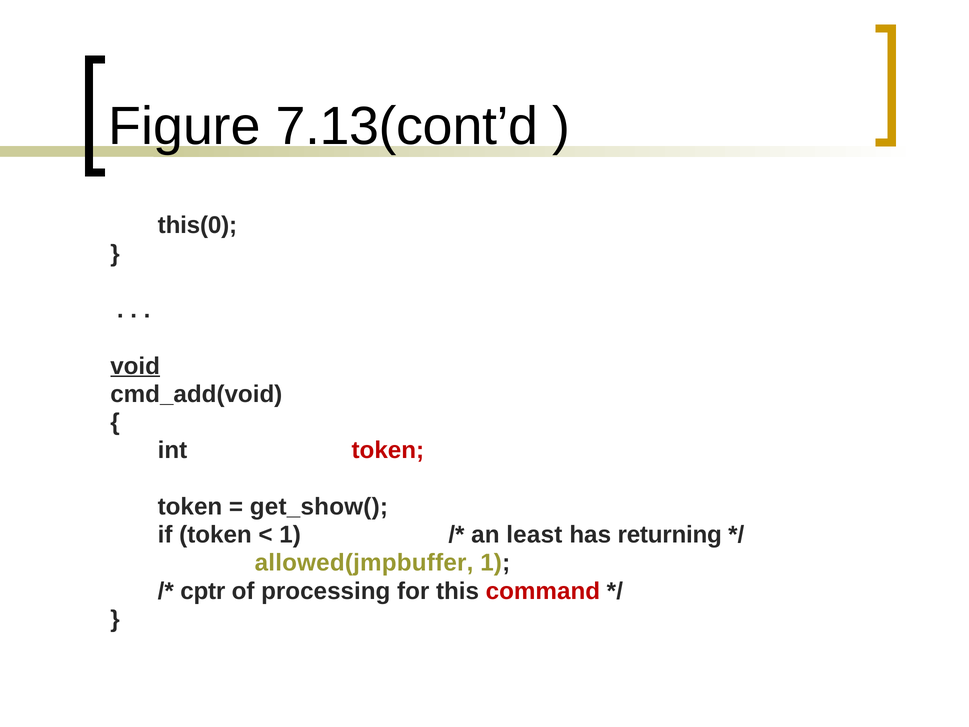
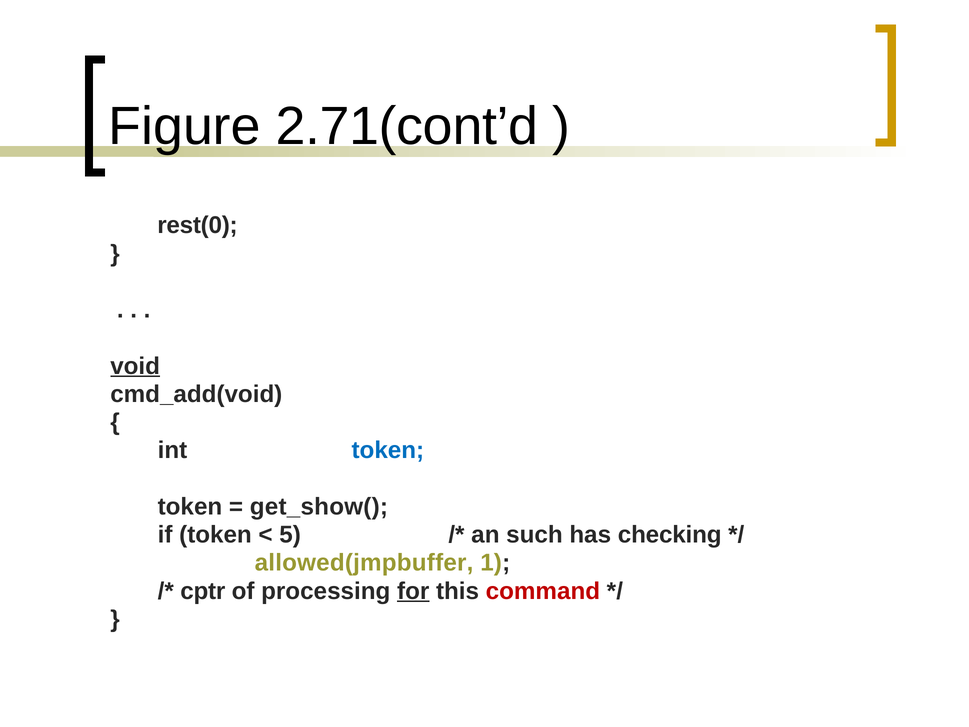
7.13(cont’d: 7.13(cont’d -> 2.71(cont’d
this(0: this(0 -> rest(0
token at (388, 450) colour: red -> blue
1 at (290, 535): 1 -> 5
least: least -> such
returning: returning -> checking
for underline: none -> present
